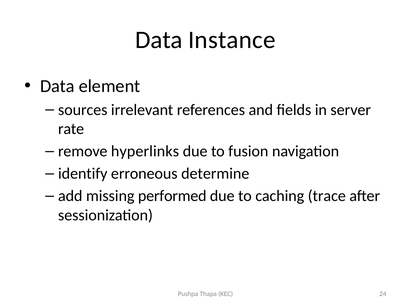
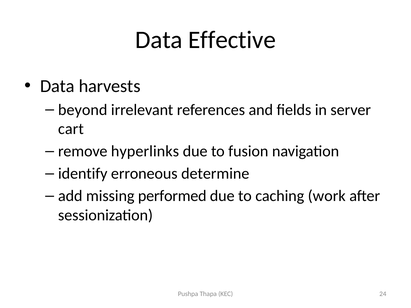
Instance: Instance -> Effective
element: element -> harvests
sources: sources -> beyond
rate: rate -> cart
trace: trace -> work
